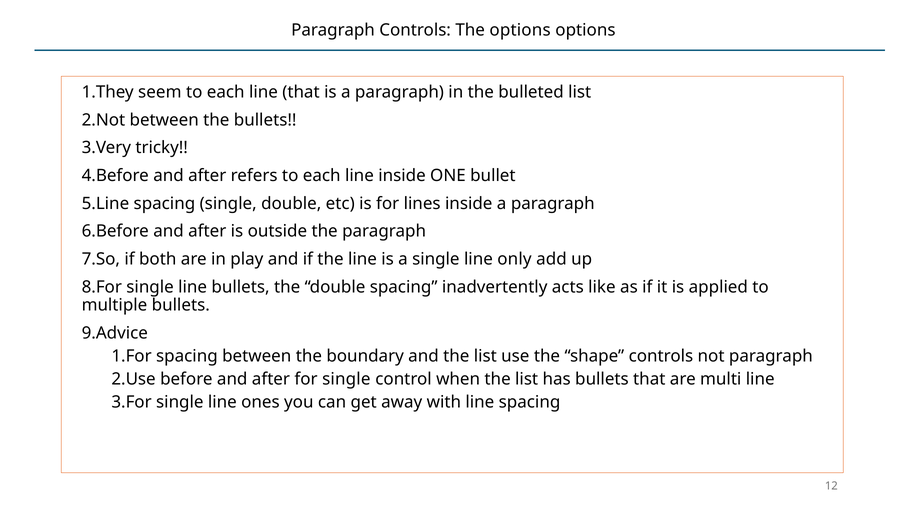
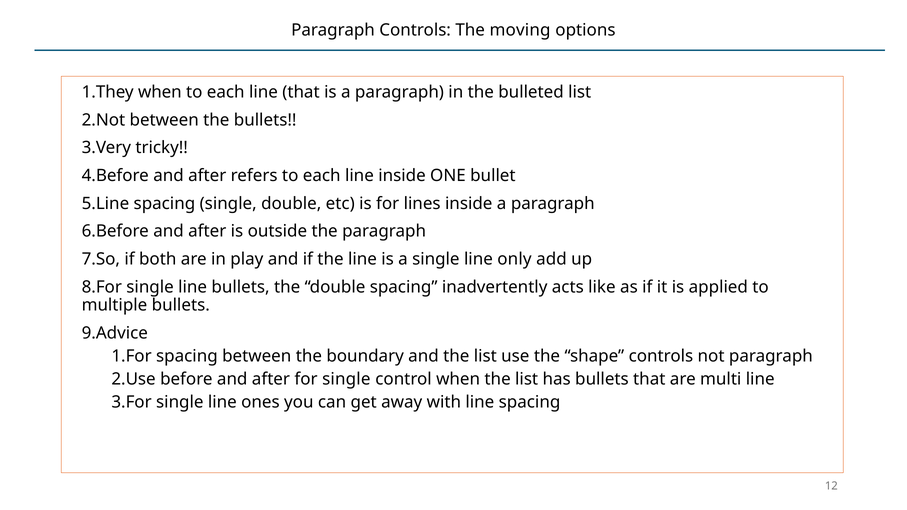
The options: options -> moving
seem at (160, 92): seem -> when
